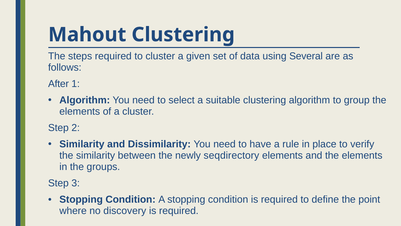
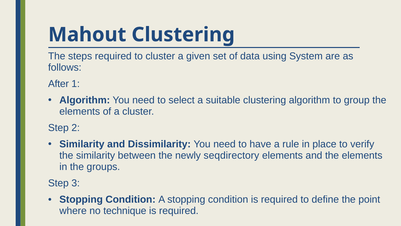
Several: Several -> System
discovery: discovery -> technique
